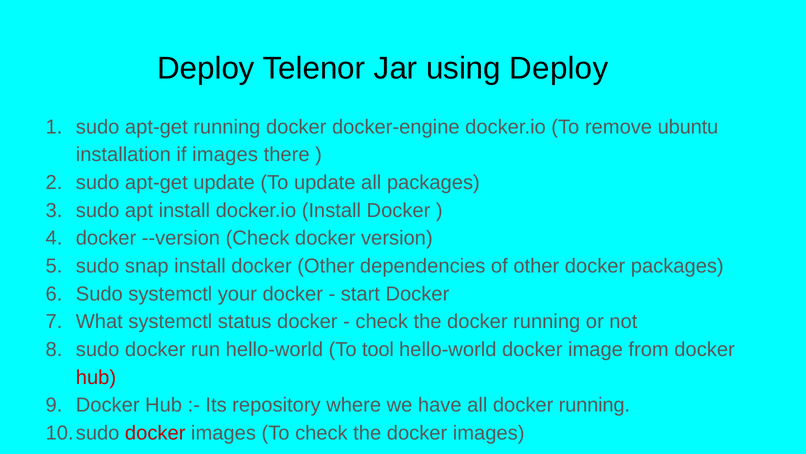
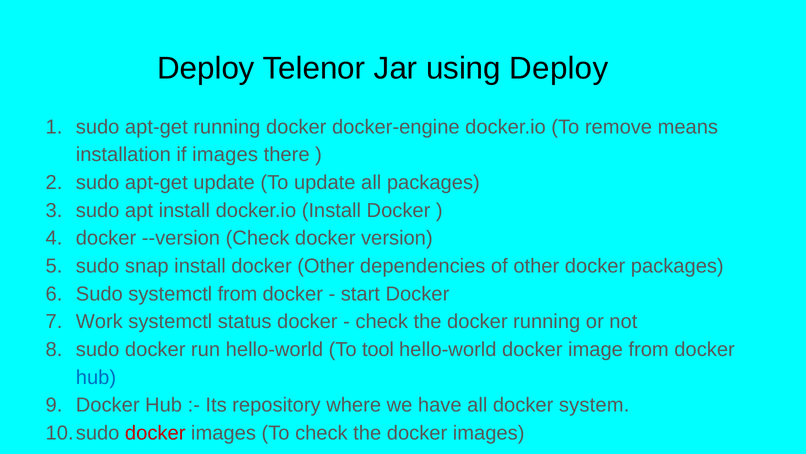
ubuntu: ubuntu -> means
systemctl your: your -> from
What: What -> Work
hub at (96, 377) colour: red -> blue
all docker running: running -> system
